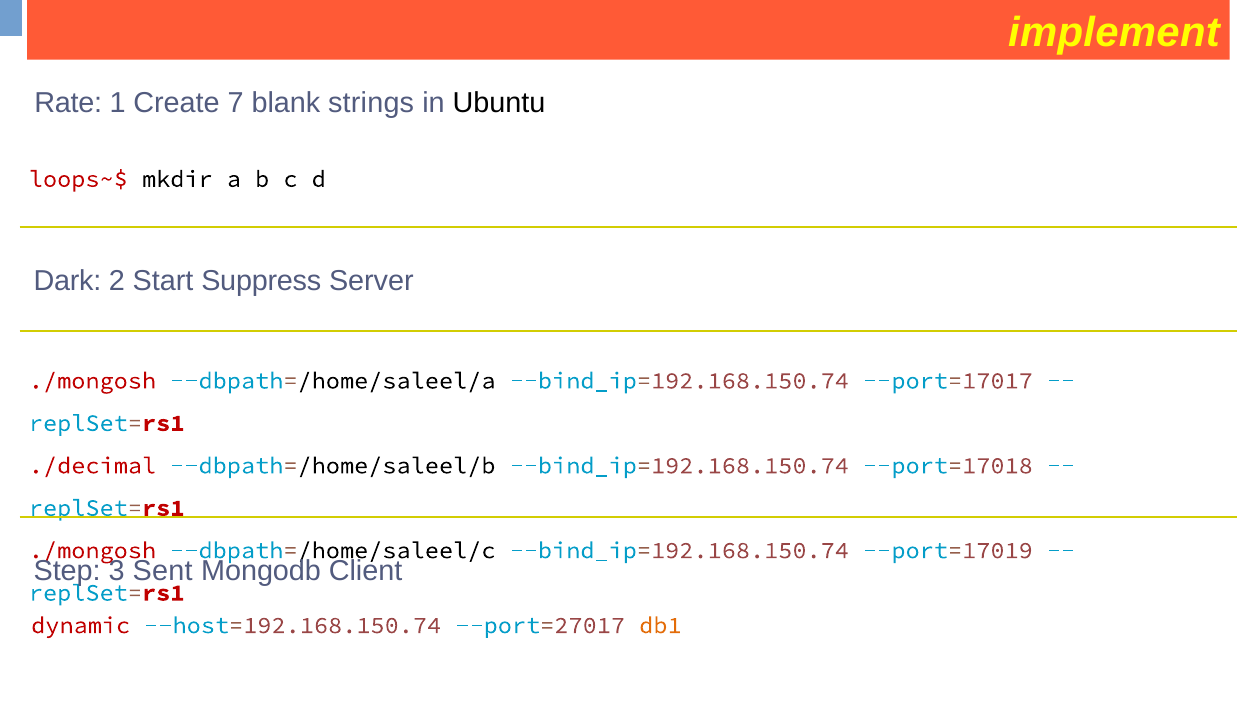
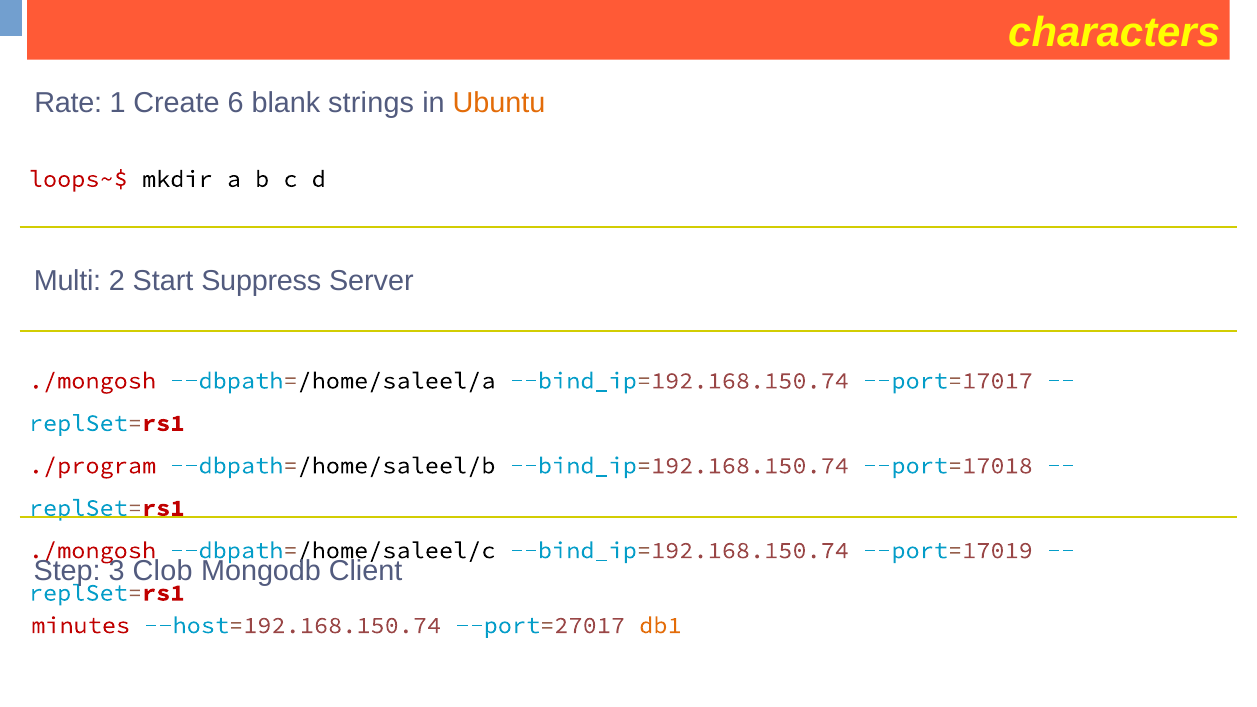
implement: implement -> characters
7: 7 -> 6
Ubuntu colour: black -> orange
Dark: Dark -> Multi
./decimal: ./decimal -> ./program
Sent: Sent -> Clob
dynamic: dynamic -> minutes
